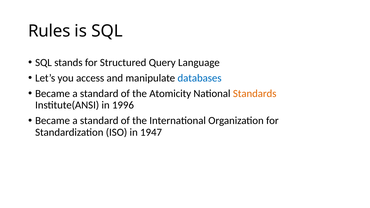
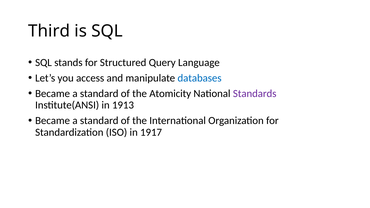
Rules: Rules -> Third
Standards colour: orange -> purple
1996: 1996 -> 1913
1947: 1947 -> 1917
